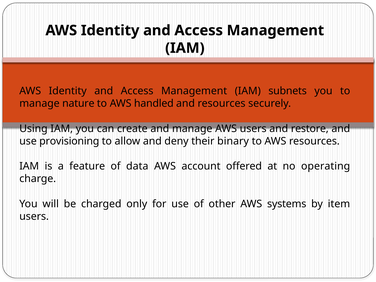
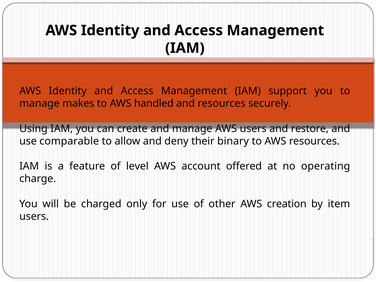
subnets: subnets -> support
nature: nature -> makes
provisioning: provisioning -> comparable
data: data -> level
systems: systems -> creation
